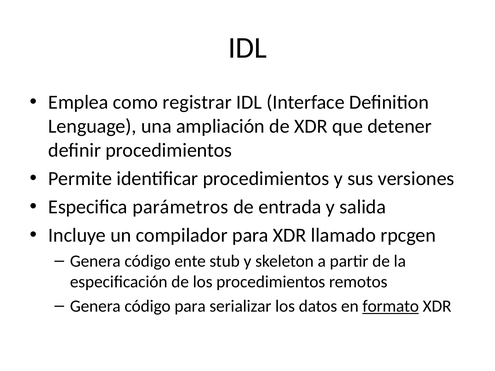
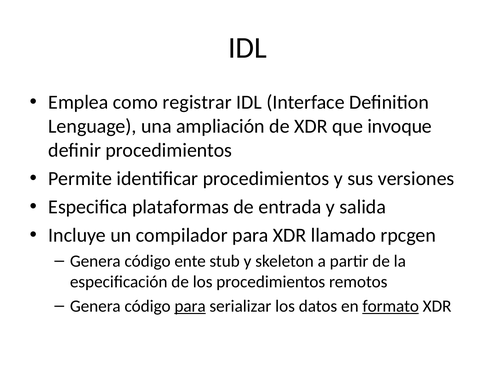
detener: detener -> invoque
parámetros: parámetros -> plataformas
para at (190, 306) underline: none -> present
